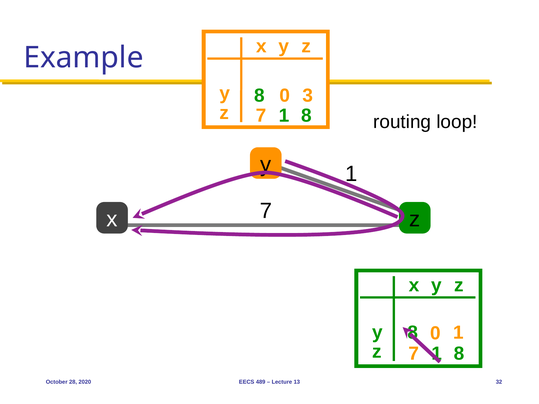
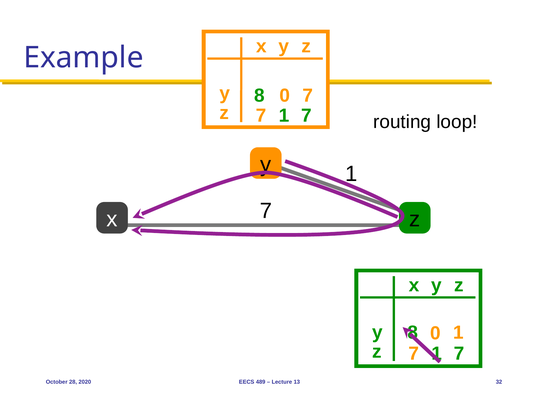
0 3: 3 -> 7
8 at (306, 116): 8 -> 7
8 at (459, 354): 8 -> 7
